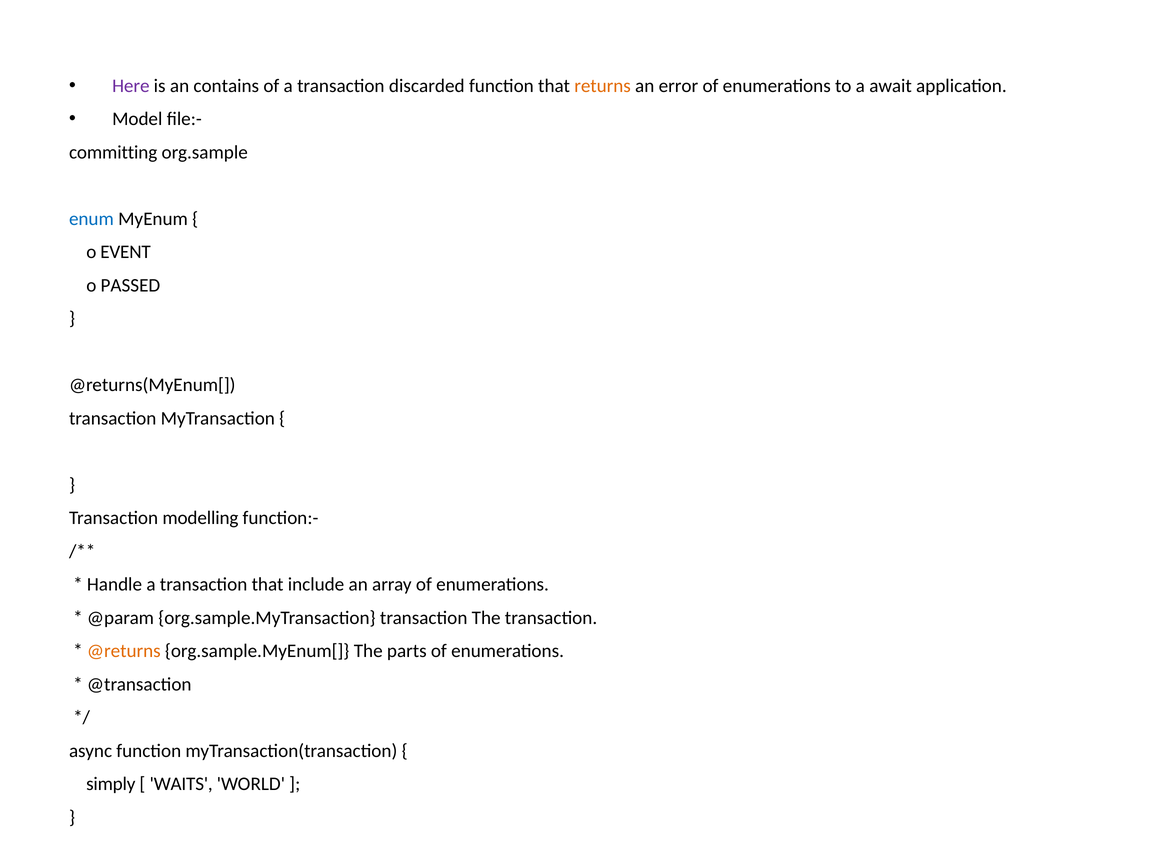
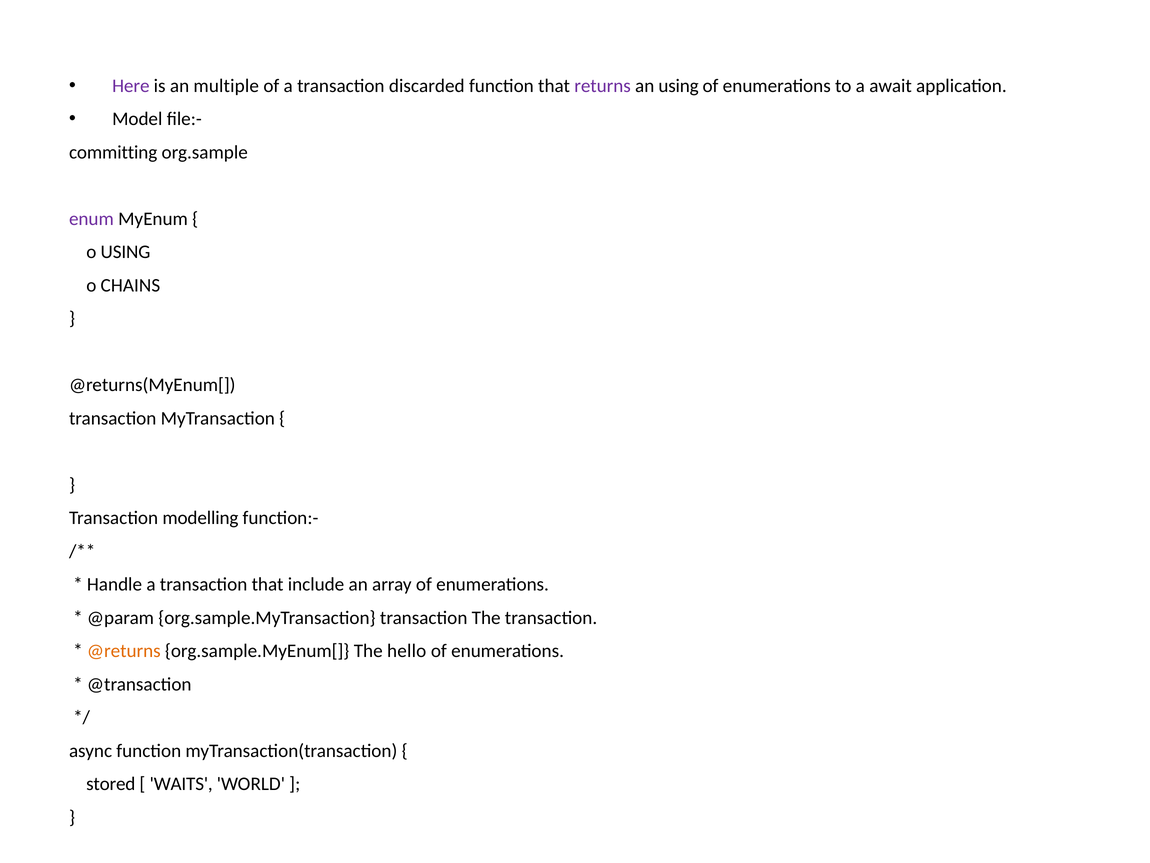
contains: contains -> multiple
returns colour: orange -> purple
an error: error -> using
enum colour: blue -> purple
o EVENT: EVENT -> USING
PASSED: PASSED -> CHAINS
parts: parts -> hello
simply: simply -> stored
